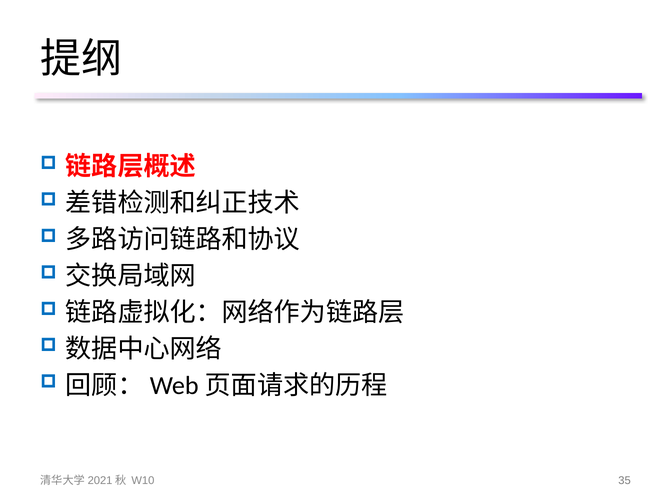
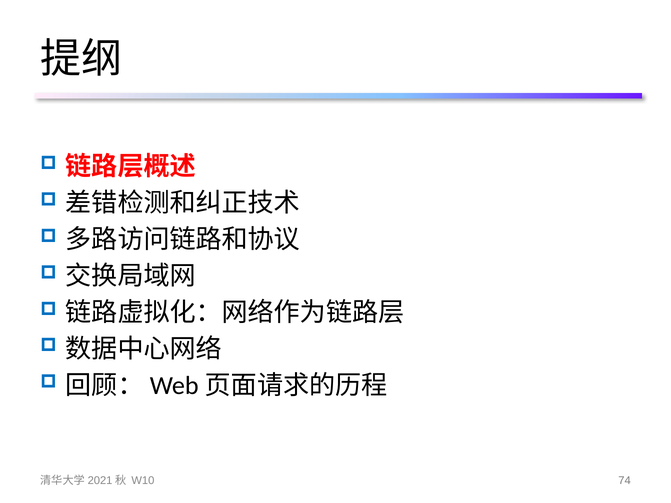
35: 35 -> 74
